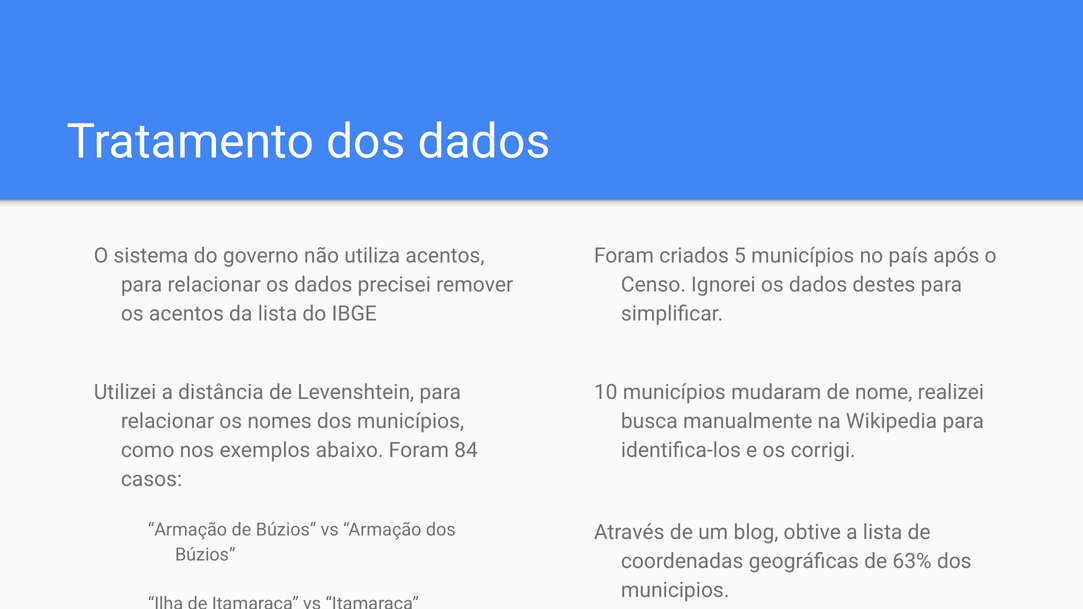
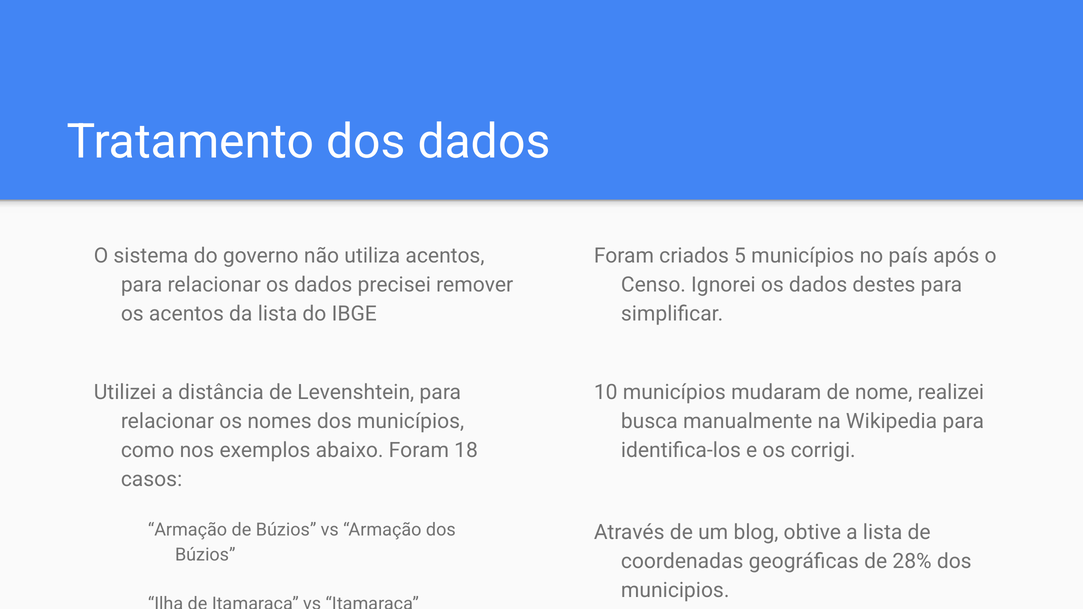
84: 84 -> 18
63%: 63% -> 28%
